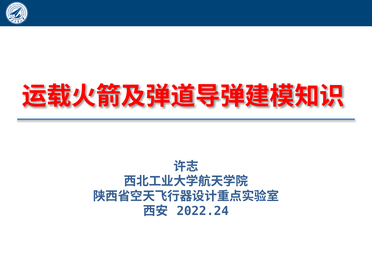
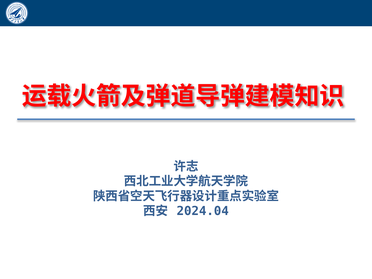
2022.24: 2022.24 -> 2024.04
